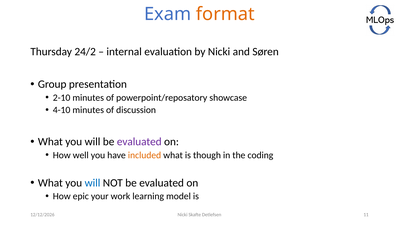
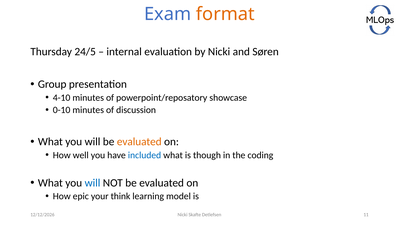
24/2: 24/2 -> 24/5
2-10: 2-10 -> 4-10
4-10: 4-10 -> 0-10
evaluated at (139, 141) colour: purple -> orange
included colour: orange -> blue
work: work -> think
